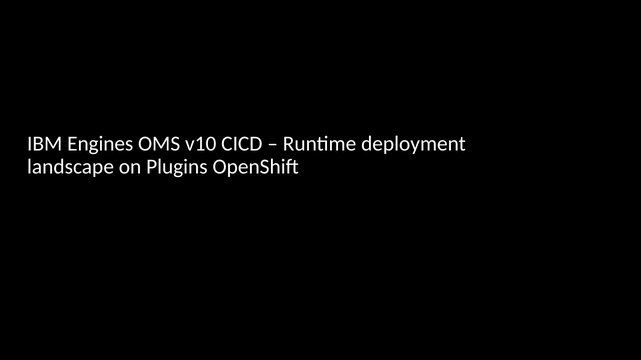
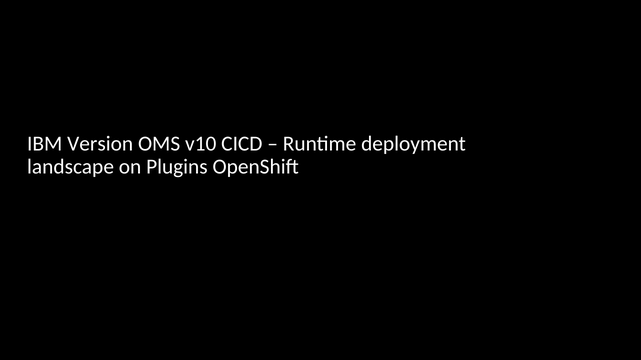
Engines: Engines -> Version
